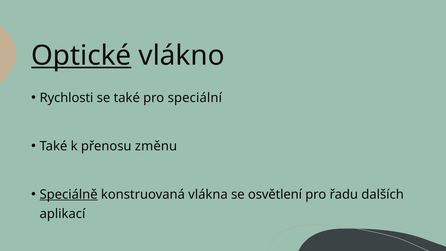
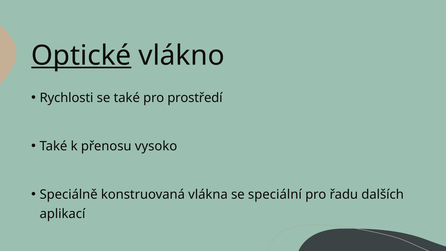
speciální: speciální -> prostředí
změnu: změnu -> vysoko
Speciálně underline: present -> none
osvětlení: osvětlení -> speciální
